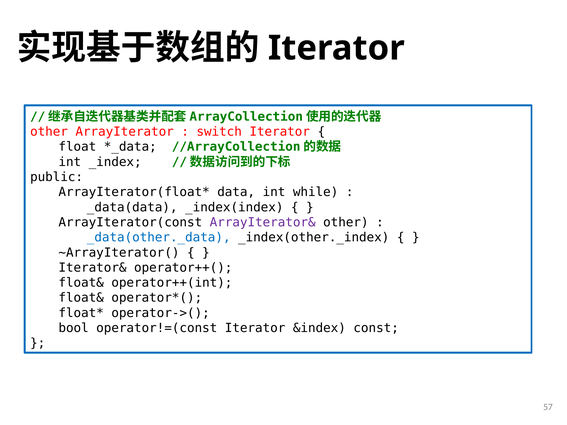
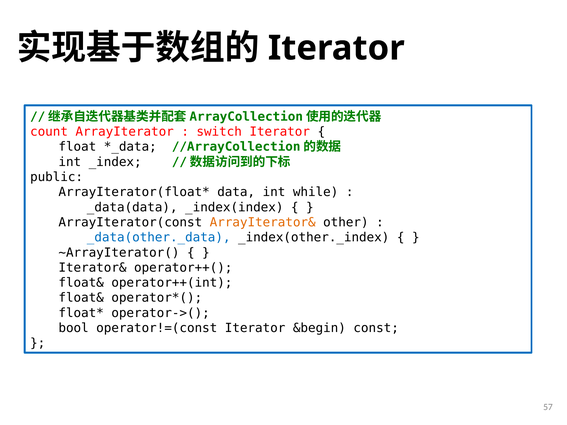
other at (49, 132): other -> count
ArrayIterator& colour: purple -> orange
&index: &index -> &begin
